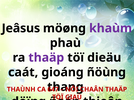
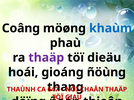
Jeâsus: Jeâsus -> Coâng
khaùm colour: purple -> blue
caát: caát -> hoái
